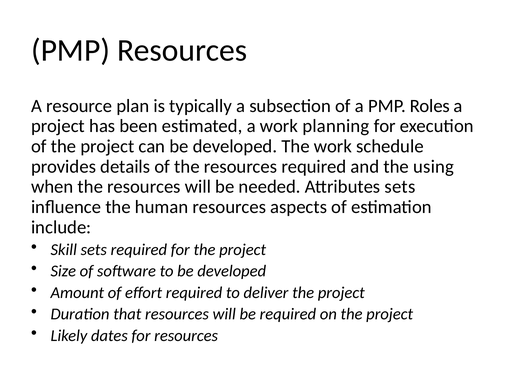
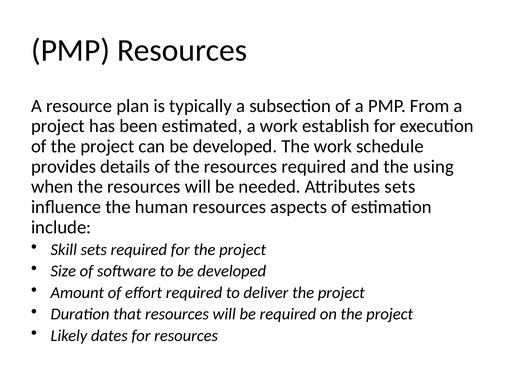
Roles: Roles -> From
planning: planning -> establish
